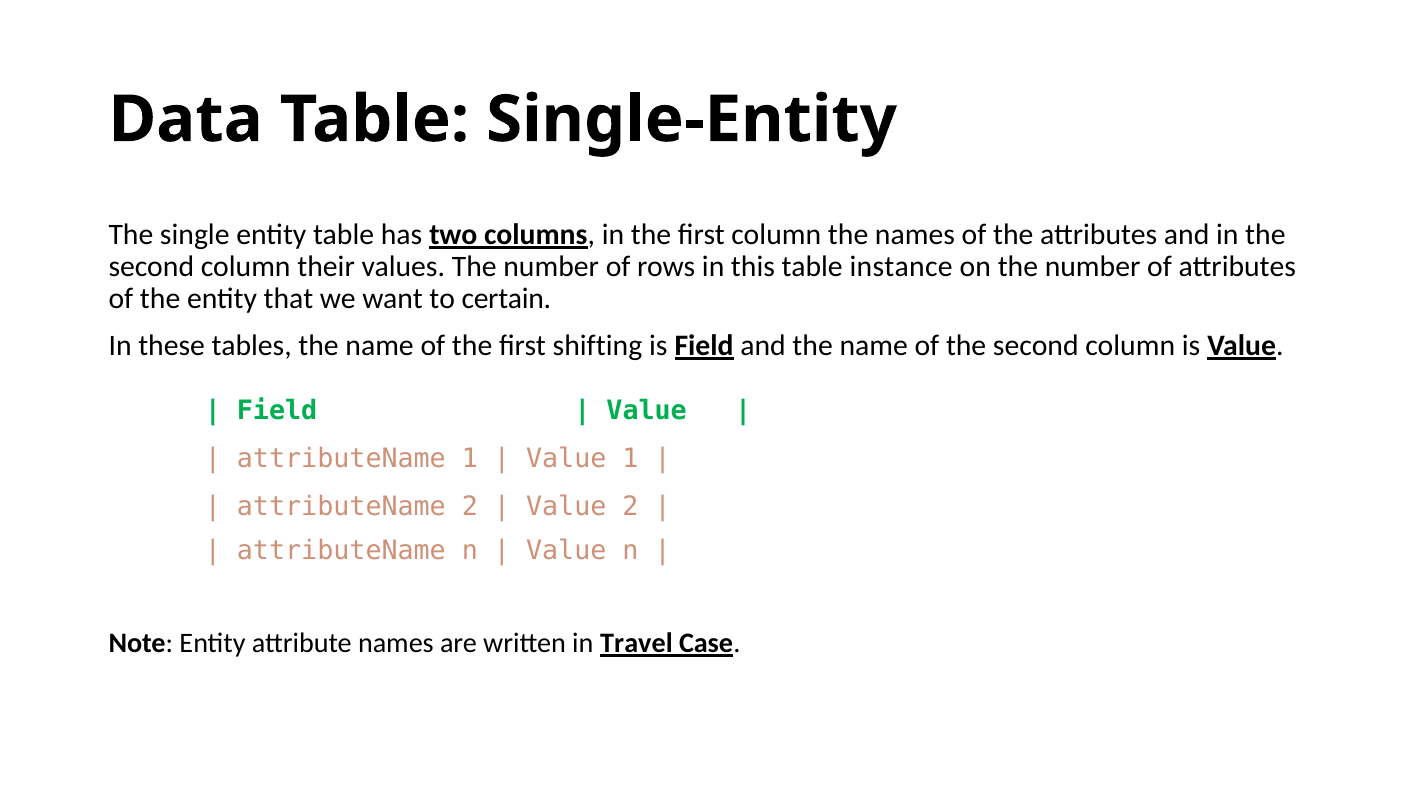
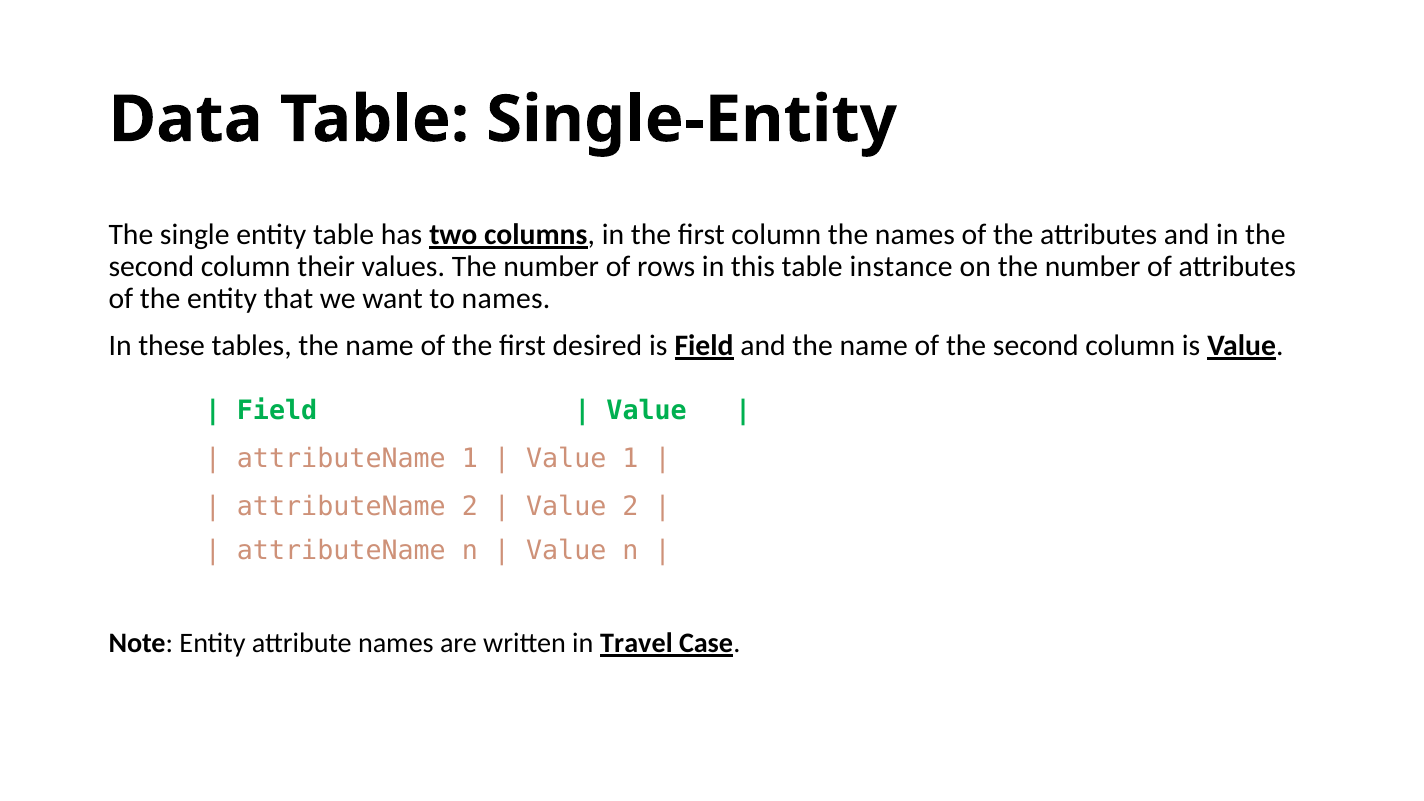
to certain: certain -> names
shifting: shifting -> desired
